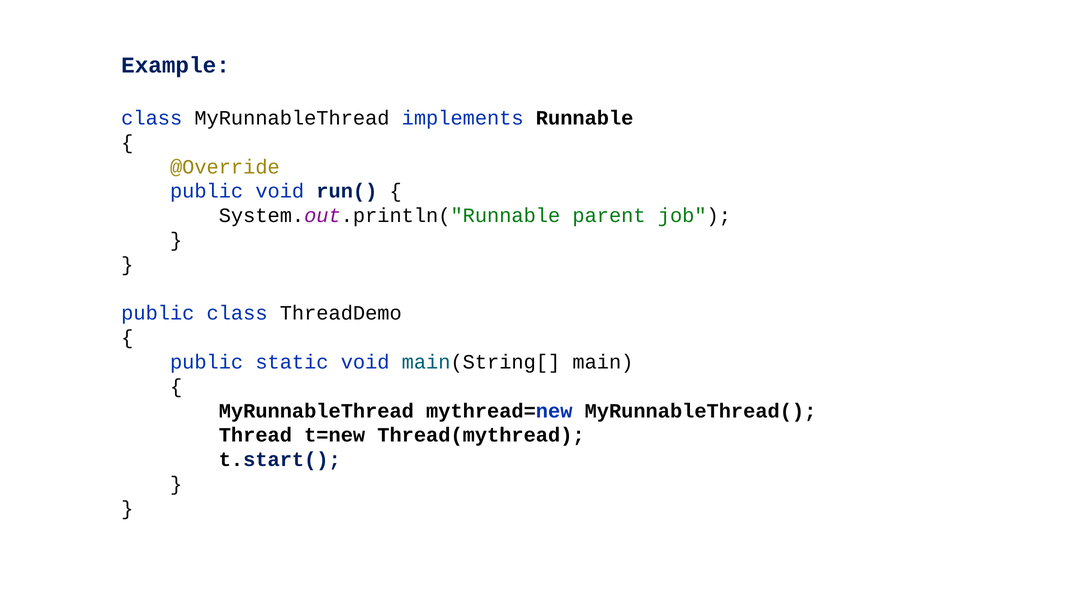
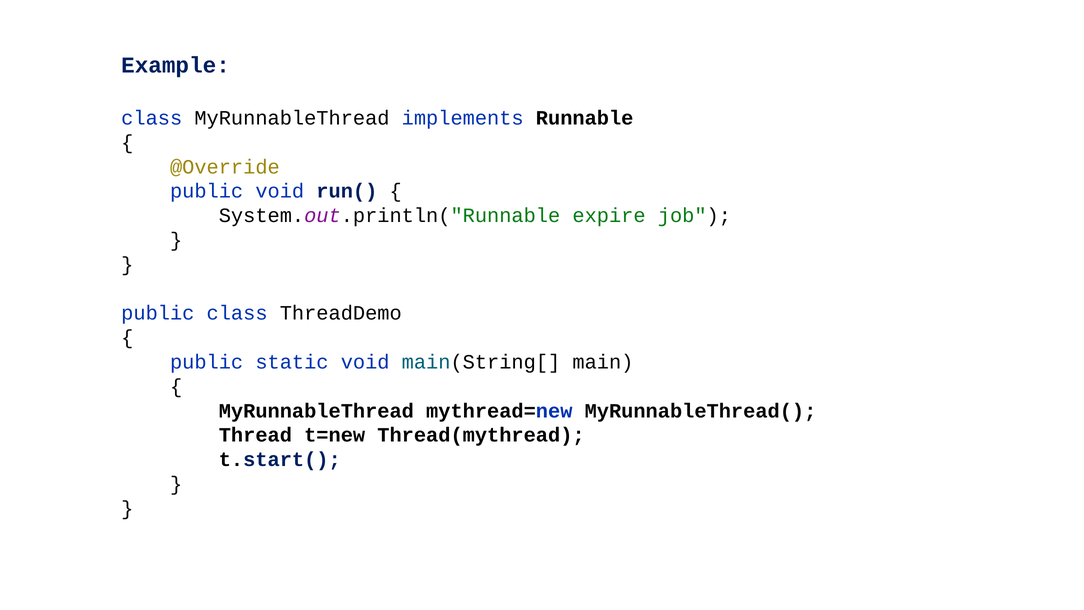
parent: parent -> expire
